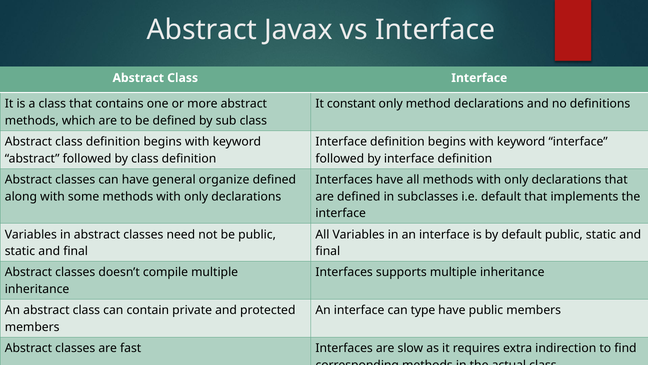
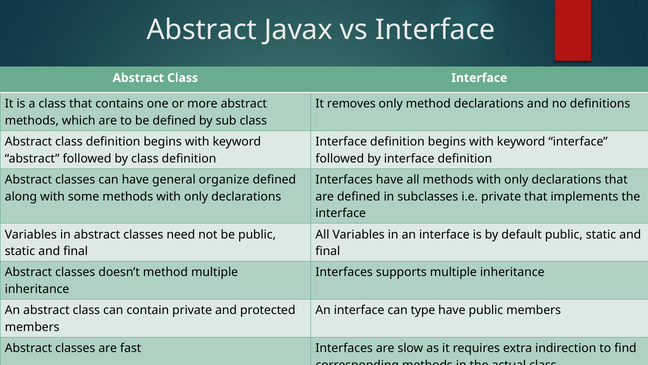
constant: constant -> removes
i.e default: default -> private
doesn’t compile: compile -> method
